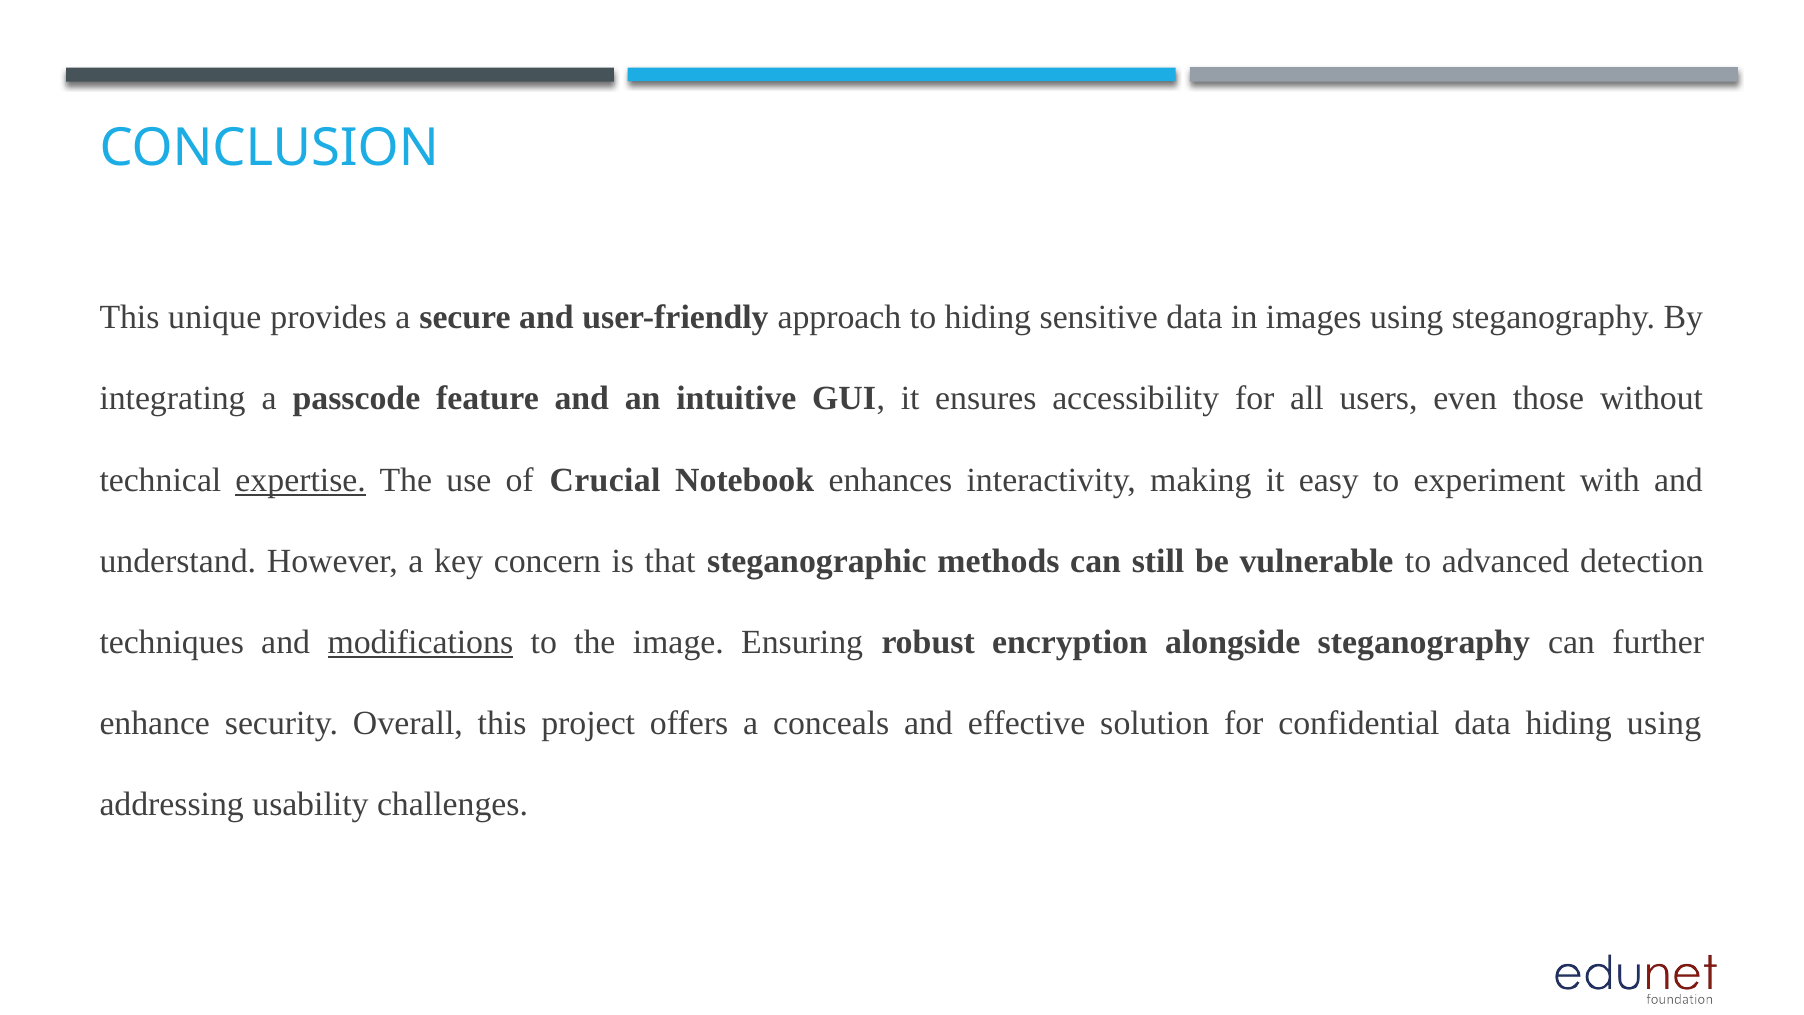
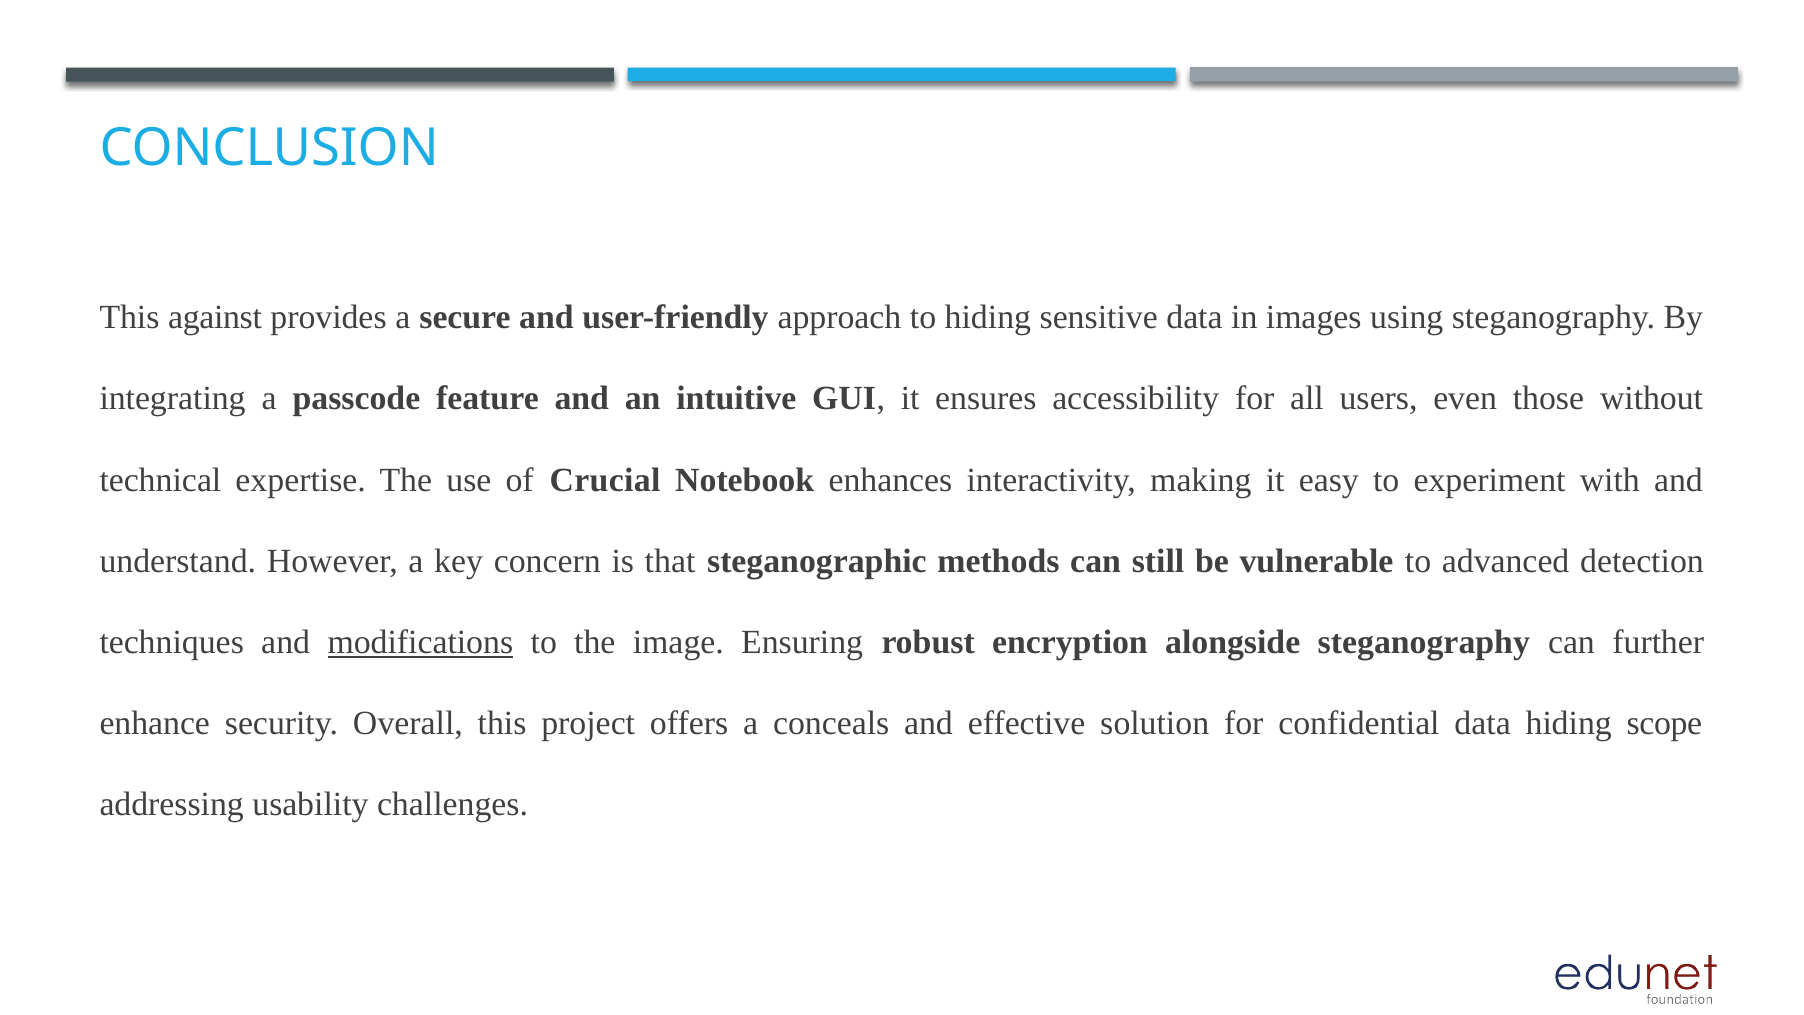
unique: unique -> against
expertise underline: present -> none
hiding using: using -> scope
